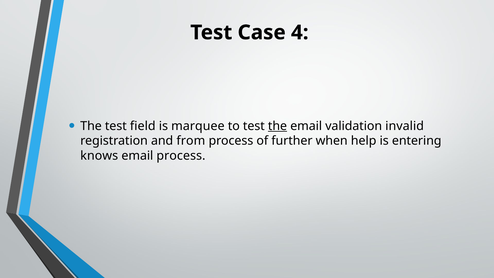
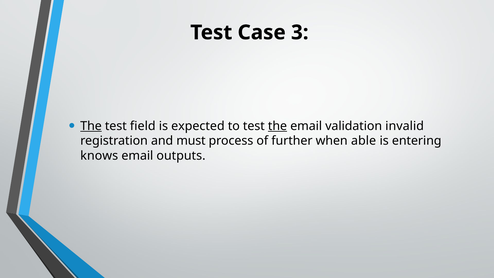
4: 4 -> 3
The at (91, 126) underline: none -> present
marquee: marquee -> expected
from: from -> must
help: help -> able
email process: process -> outputs
